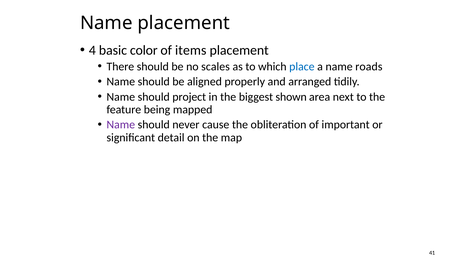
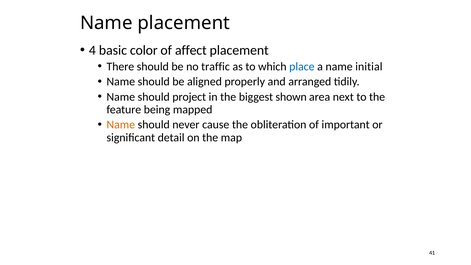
items: items -> affect
scales: scales -> traffic
roads: roads -> initial
Name at (121, 125) colour: purple -> orange
